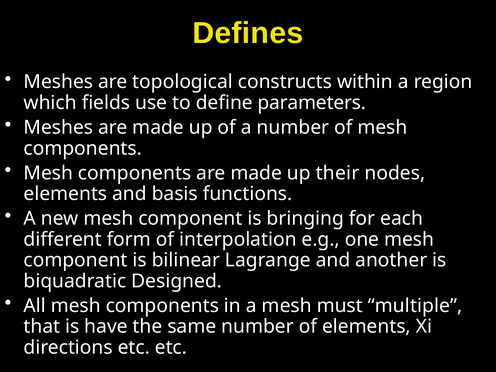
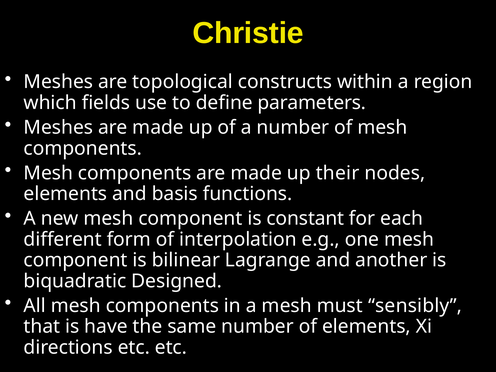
Defines: Defines -> Christie
bringing: bringing -> constant
multiple: multiple -> sensibly
